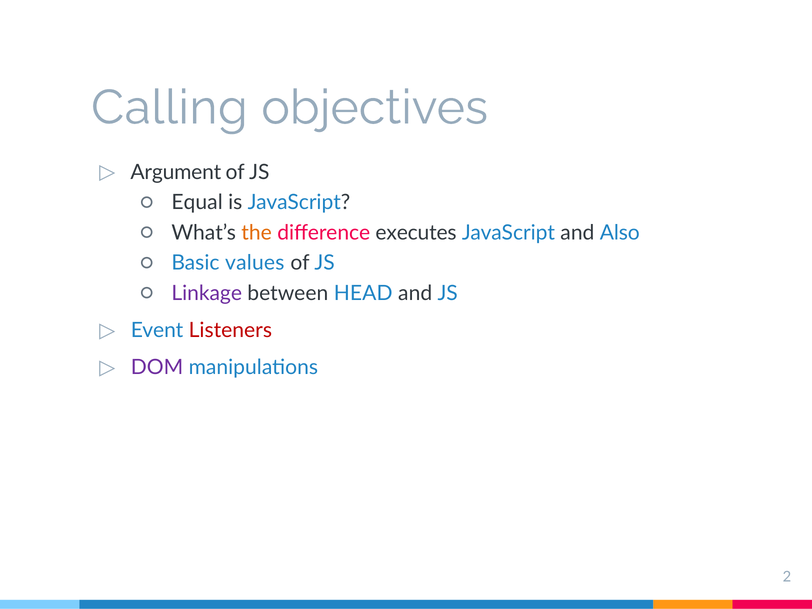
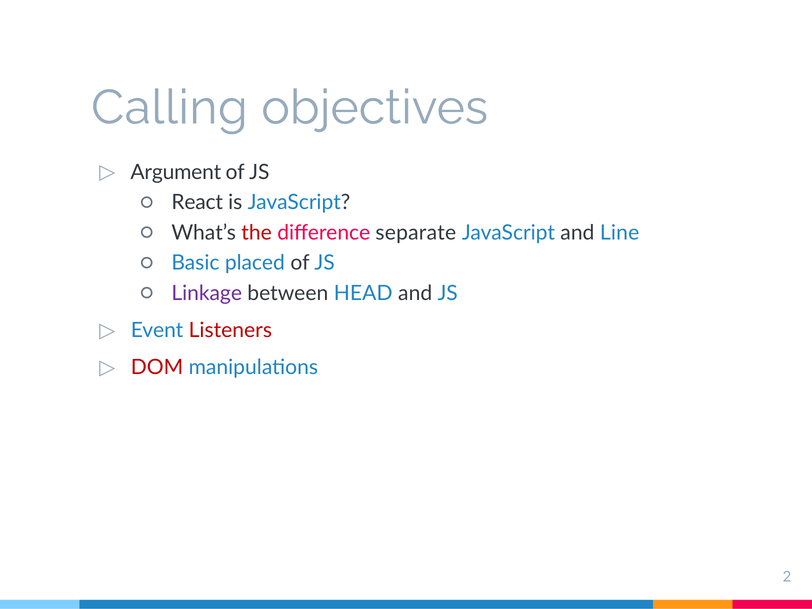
Equal: Equal -> React
the colour: orange -> red
executes: executes -> separate
Also: Also -> Line
values: values -> placed
DOM colour: purple -> red
